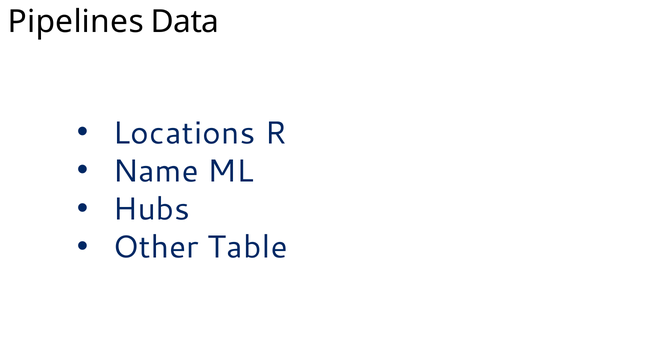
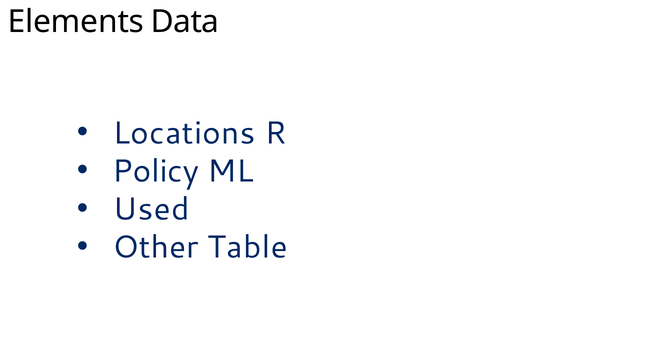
Pipelines: Pipelines -> Elements
Name: Name -> Policy
Hubs: Hubs -> Used
